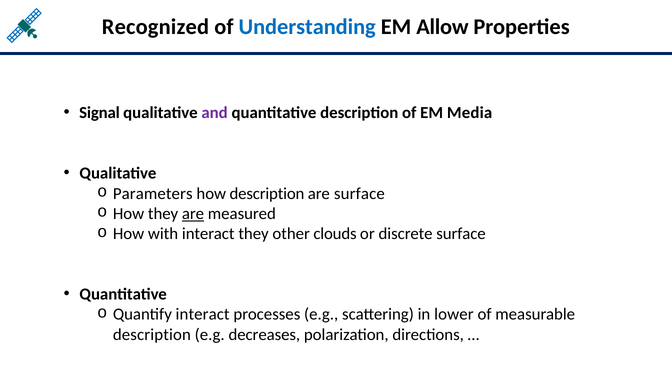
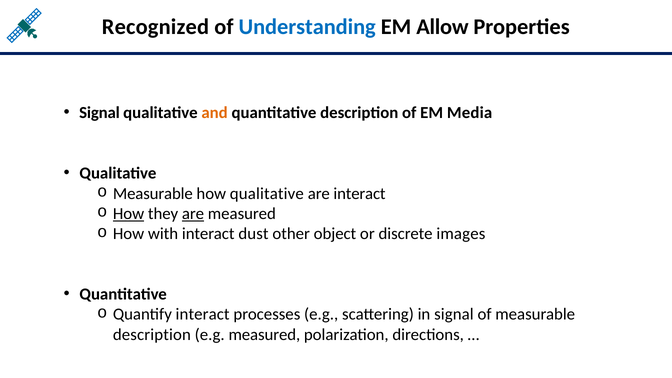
and colour: purple -> orange
Parameters at (153, 193): Parameters -> Measurable
how description: description -> qualitative
are surface: surface -> interact
How at (129, 214) underline: none -> present
interact they: they -> dust
clouds: clouds -> object
discrete surface: surface -> images
in lower: lower -> signal
e.g decreases: decreases -> measured
